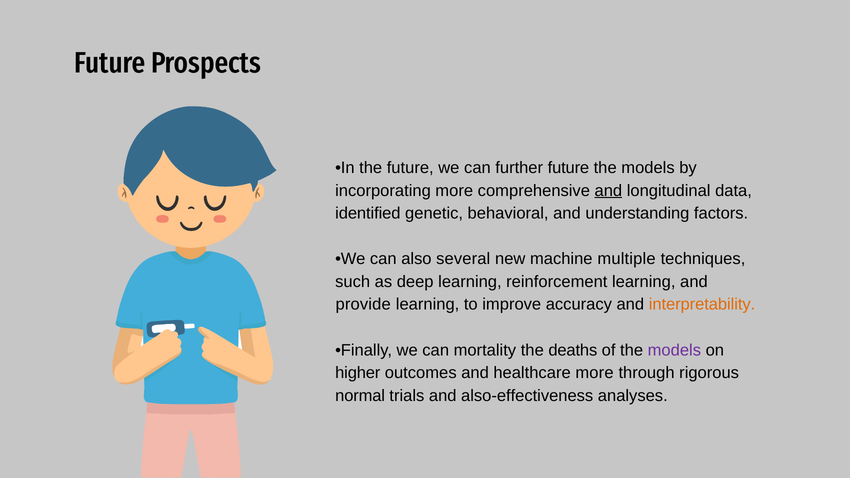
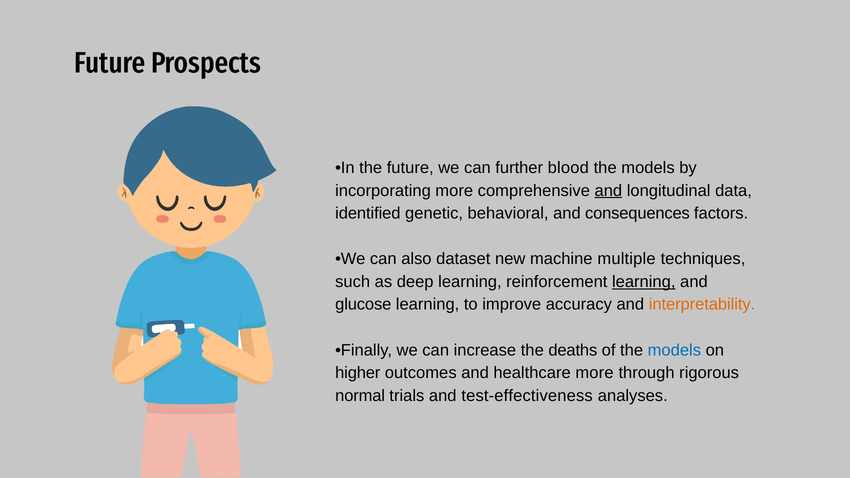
further future: future -> blood
understanding: understanding -> consequences
several: several -> dataset
learning at (644, 282) underline: none -> present
provide: provide -> glucose
mortality: mortality -> increase
models at (674, 350) colour: purple -> blue
also-effectiveness: also-effectiveness -> test-effectiveness
